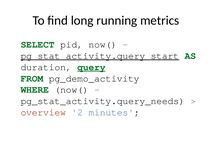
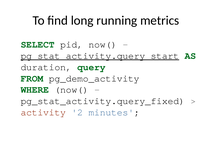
query underline: present -> none
pg_stat_activity.query_needs: pg_stat_activity.query_needs -> pg_stat_activity.query_fixed
overview: overview -> activity
